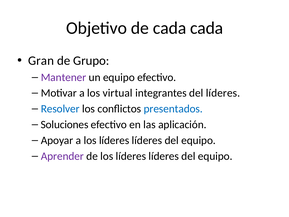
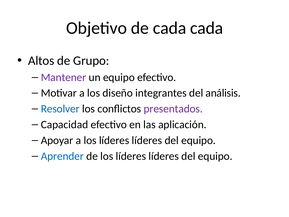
Gran: Gran -> Altos
virtual: virtual -> diseño
del líderes: líderes -> análisis
presentados colour: blue -> purple
Soluciones: Soluciones -> Capacidad
Aprender colour: purple -> blue
